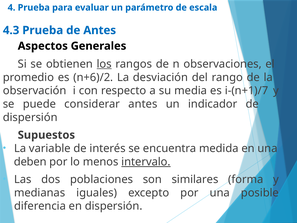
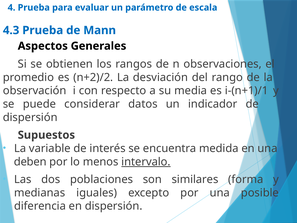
de Antes: Antes -> Mann
los underline: present -> none
n+6)/2: n+6)/2 -> n+2)/2
i-(n+1)/7: i-(n+1)/7 -> i-(n+1)/1
considerar antes: antes -> datos
